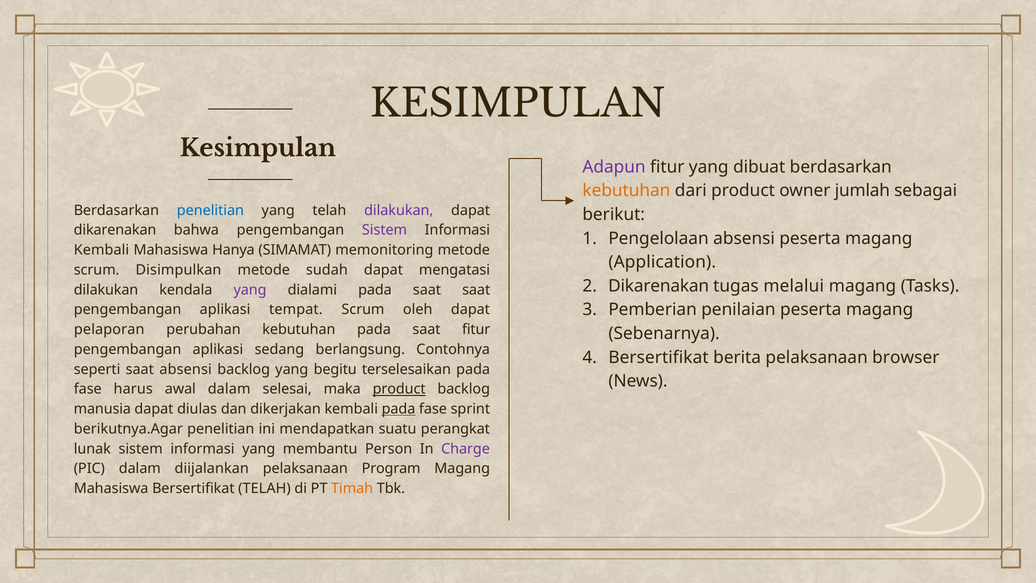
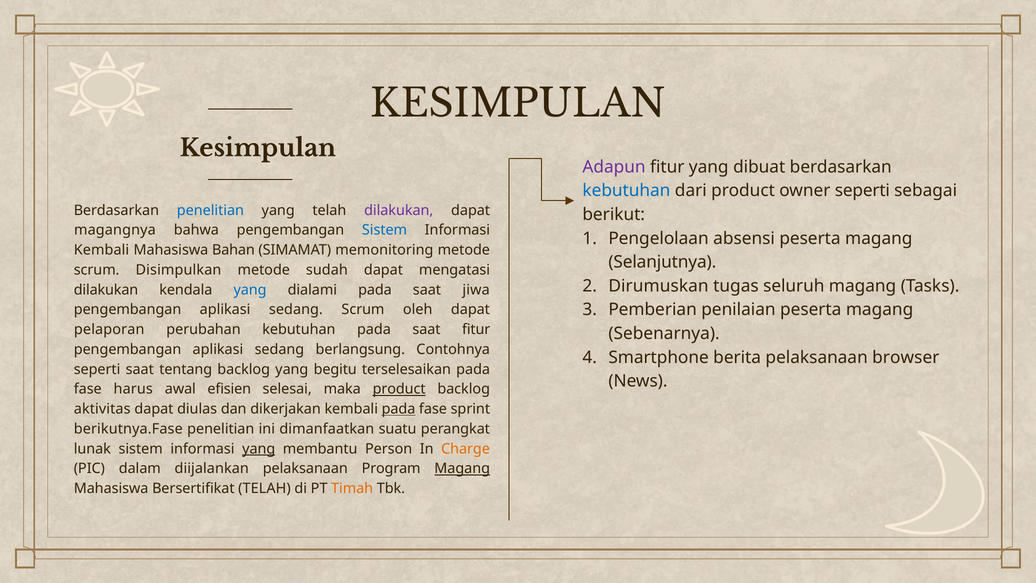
kebutuhan at (626, 191) colour: orange -> blue
owner jumlah: jumlah -> seperti
dikarenakan at (115, 230): dikarenakan -> magangnya
Sistem at (385, 230) colour: purple -> blue
Hanya: Hanya -> Bahan
Application: Application -> Selanjutnya
Dikarenakan at (659, 286): Dikarenakan -> Dirumuskan
melalui: melalui -> seluruh
yang at (250, 290) colour: purple -> blue
saat saat: saat -> jiwa
tempat at (296, 310): tempat -> sedang
Bersertifikat at (659, 357): Bersertifikat -> Smartphone
saat absensi: absensi -> tentang
awal dalam: dalam -> efisien
manusia: manusia -> aktivitas
berikutnya.Agar: berikutnya.Agar -> berikutnya.Fase
mendapatkan: mendapatkan -> dimanfaatkan
yang at (259, 449) underline: none -> present
Charge colour: purple -> orange
Magang at (462, 468) underline: none -> present
